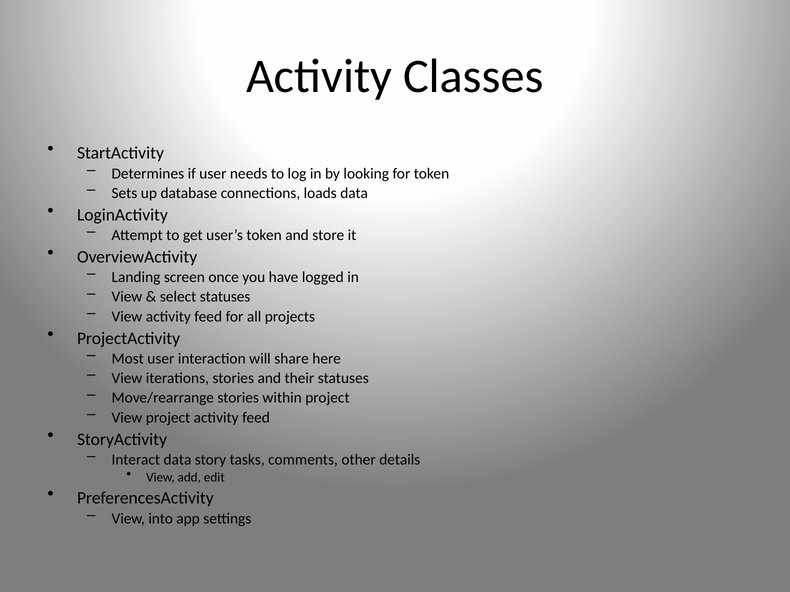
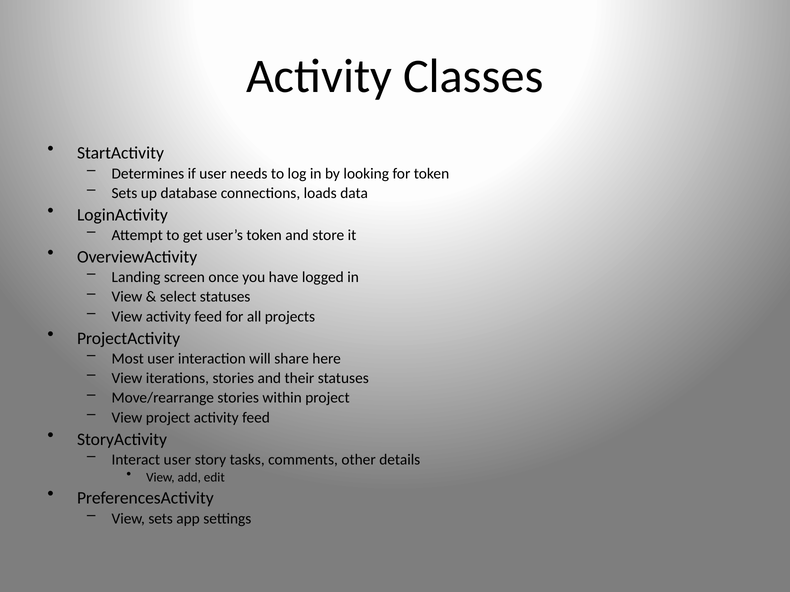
Interact data: data -> user
View into: into -> sets
